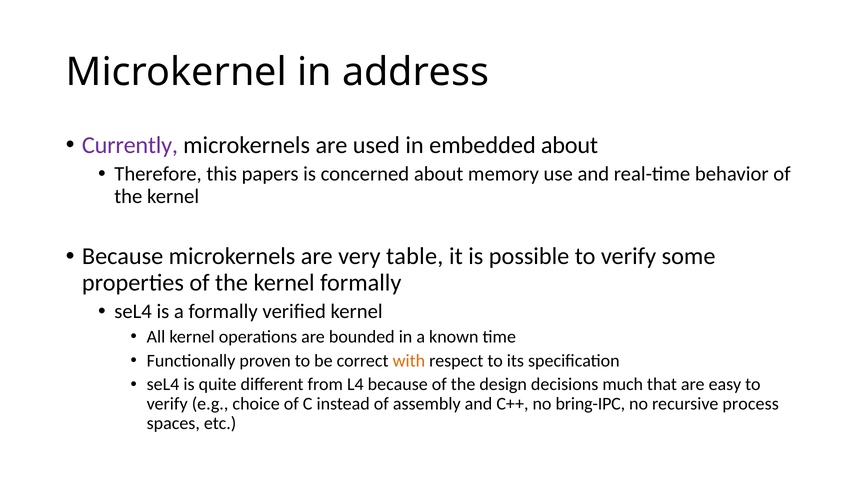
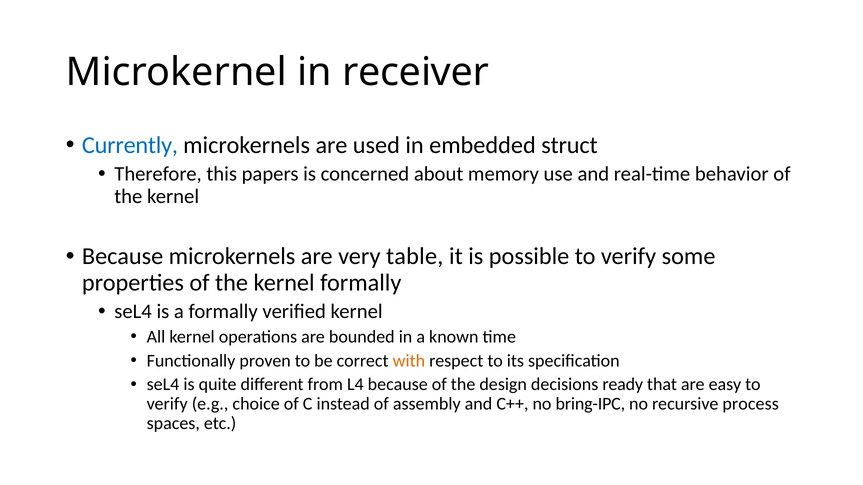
address: address -> receiver
Currently colour: purple -> blue
embedded about: about -> struct
much: much -> ready
